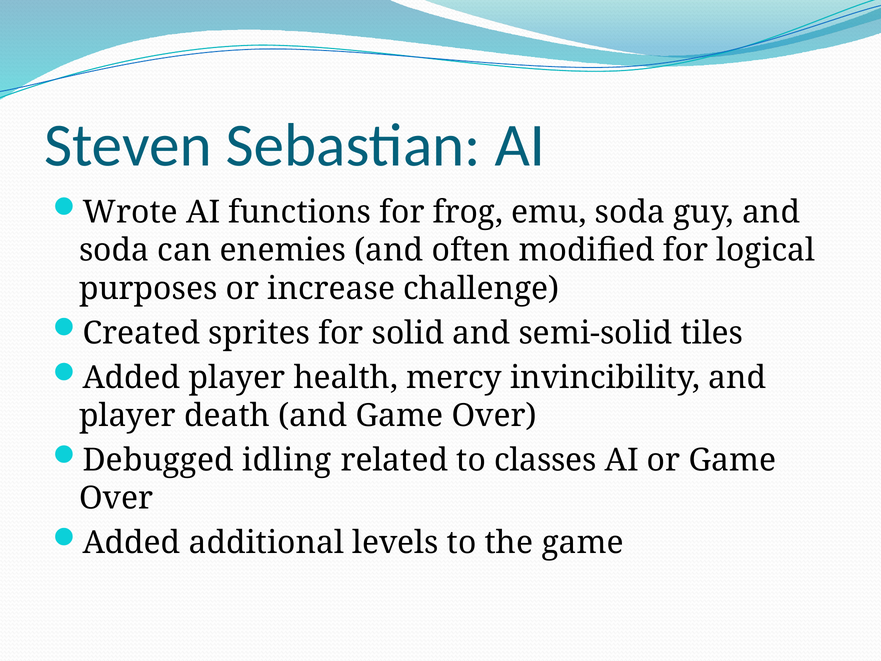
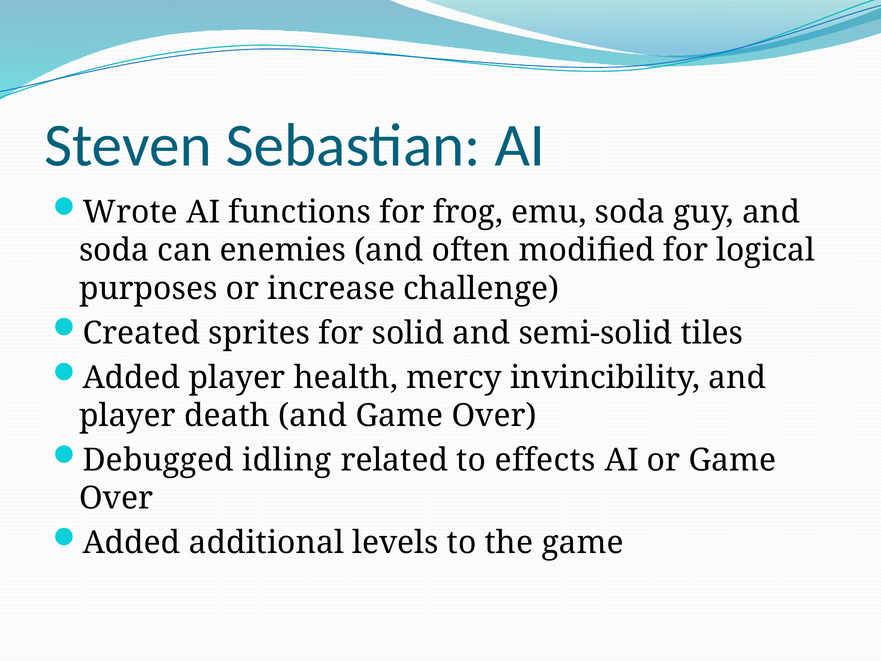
classes: classes -> effects
